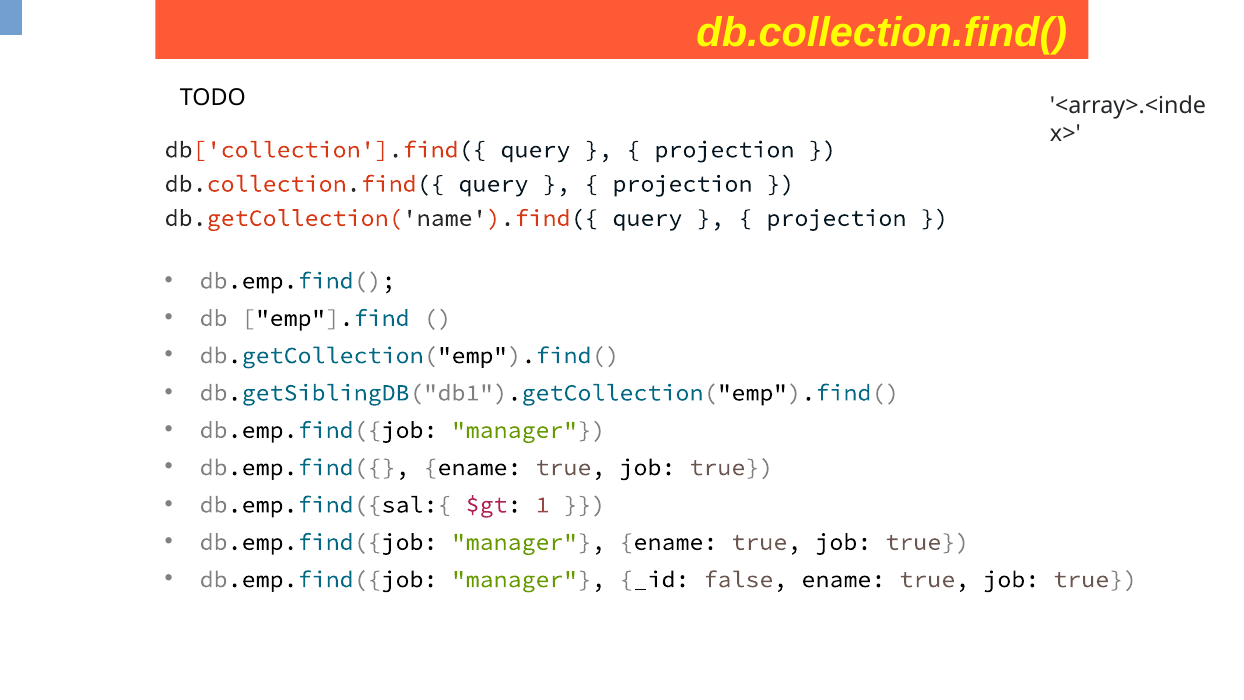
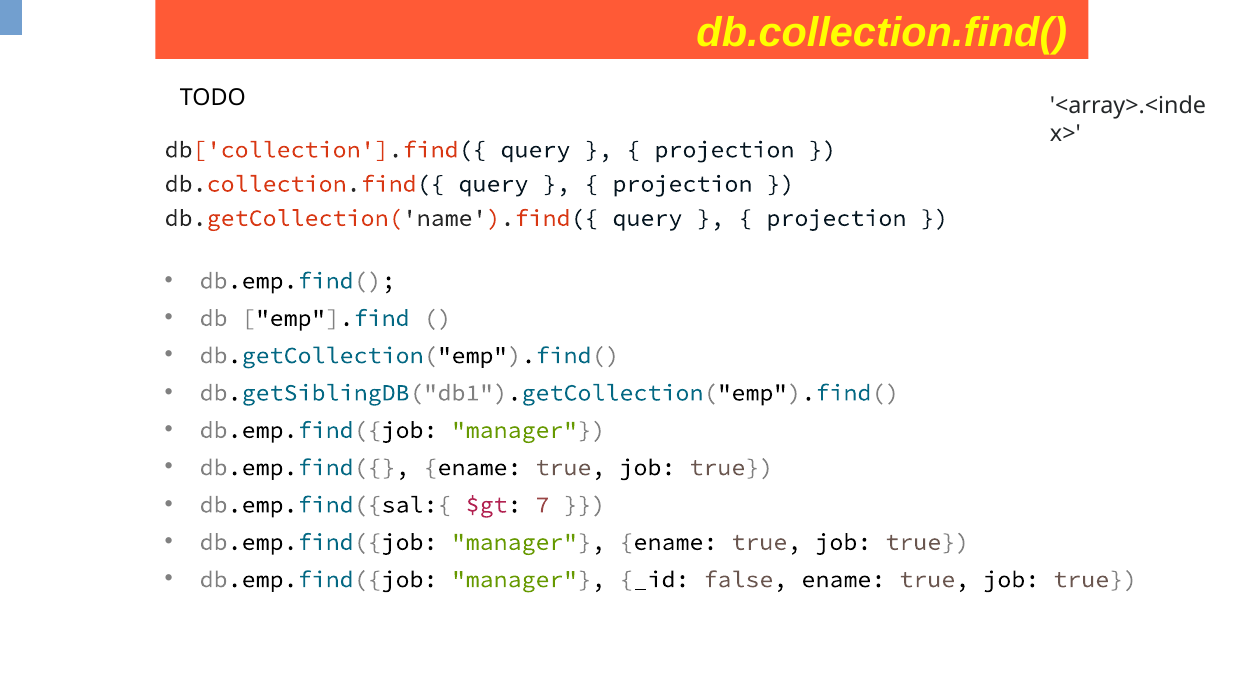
1: 1 -> 7
